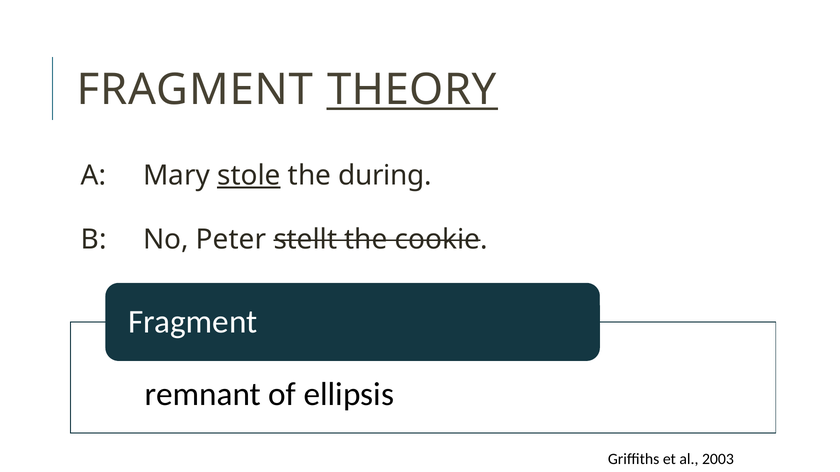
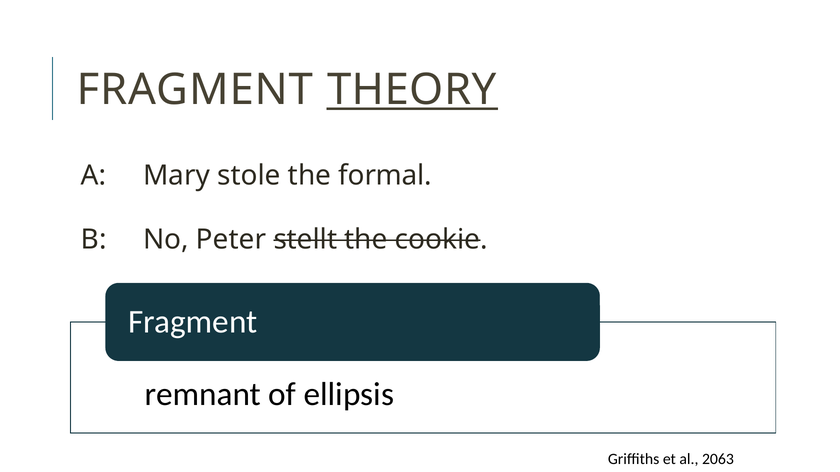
stole underline: present -> none
during: during -> formal
2003: 2003 -> 2063
